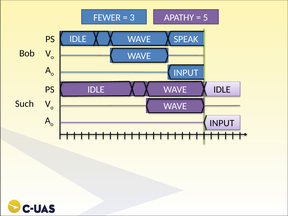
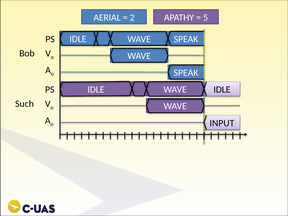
FEWER: FEWER -> AERIAL
3: 3 -> 2
INPUT at (186, 73): INPUT -> SPEAK
